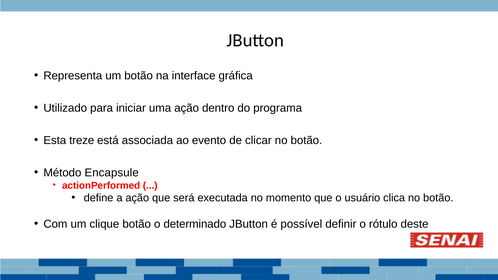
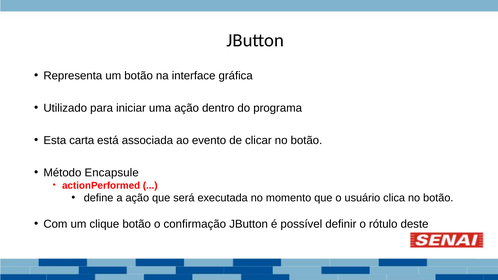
treze: treze -> carta
determinado: determinado -> confirmação
